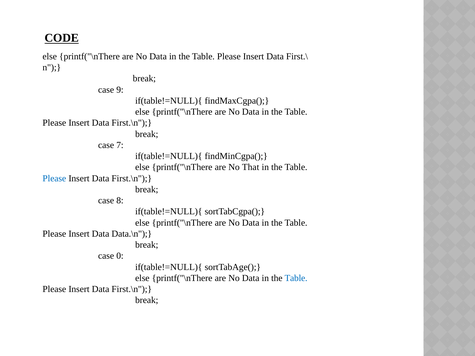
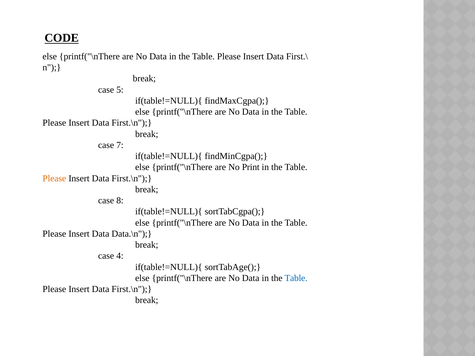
9: 9 -> 5
That: That -> Print
Please at (54, 178) colour: blue -> orange
0: 0 -> 4
